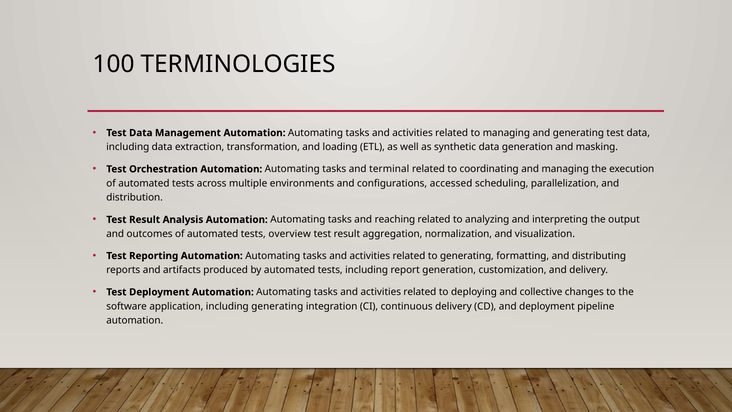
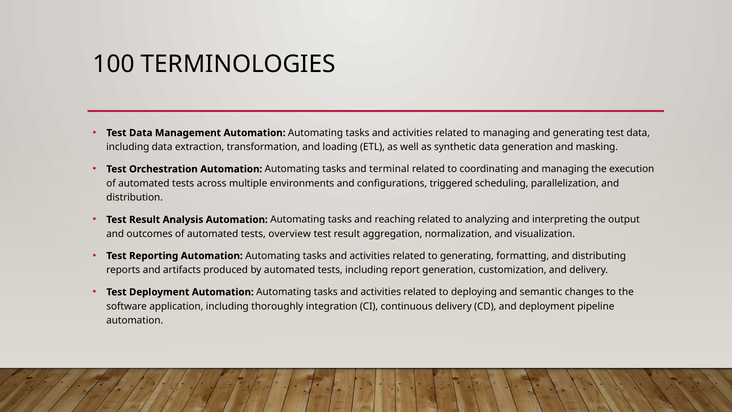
accessed: accessed -> triggered
collective: collective -> semantic
including generating: generating -> thoroughly
